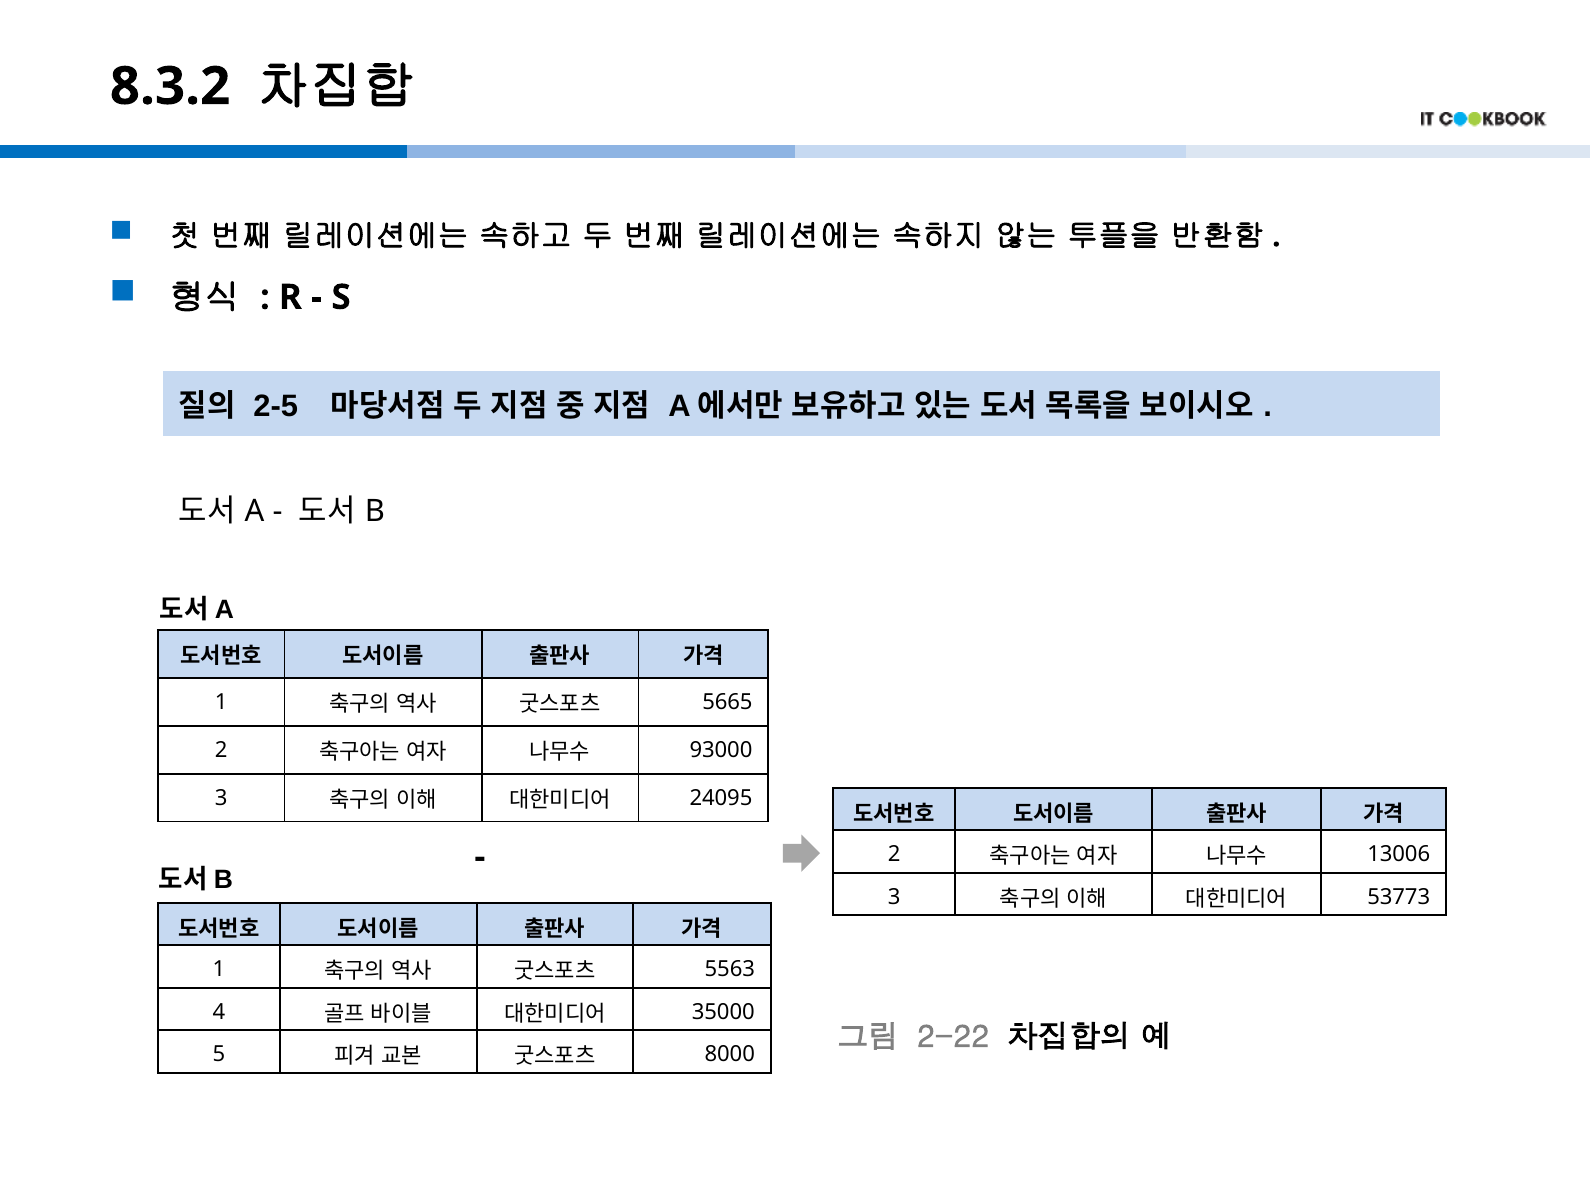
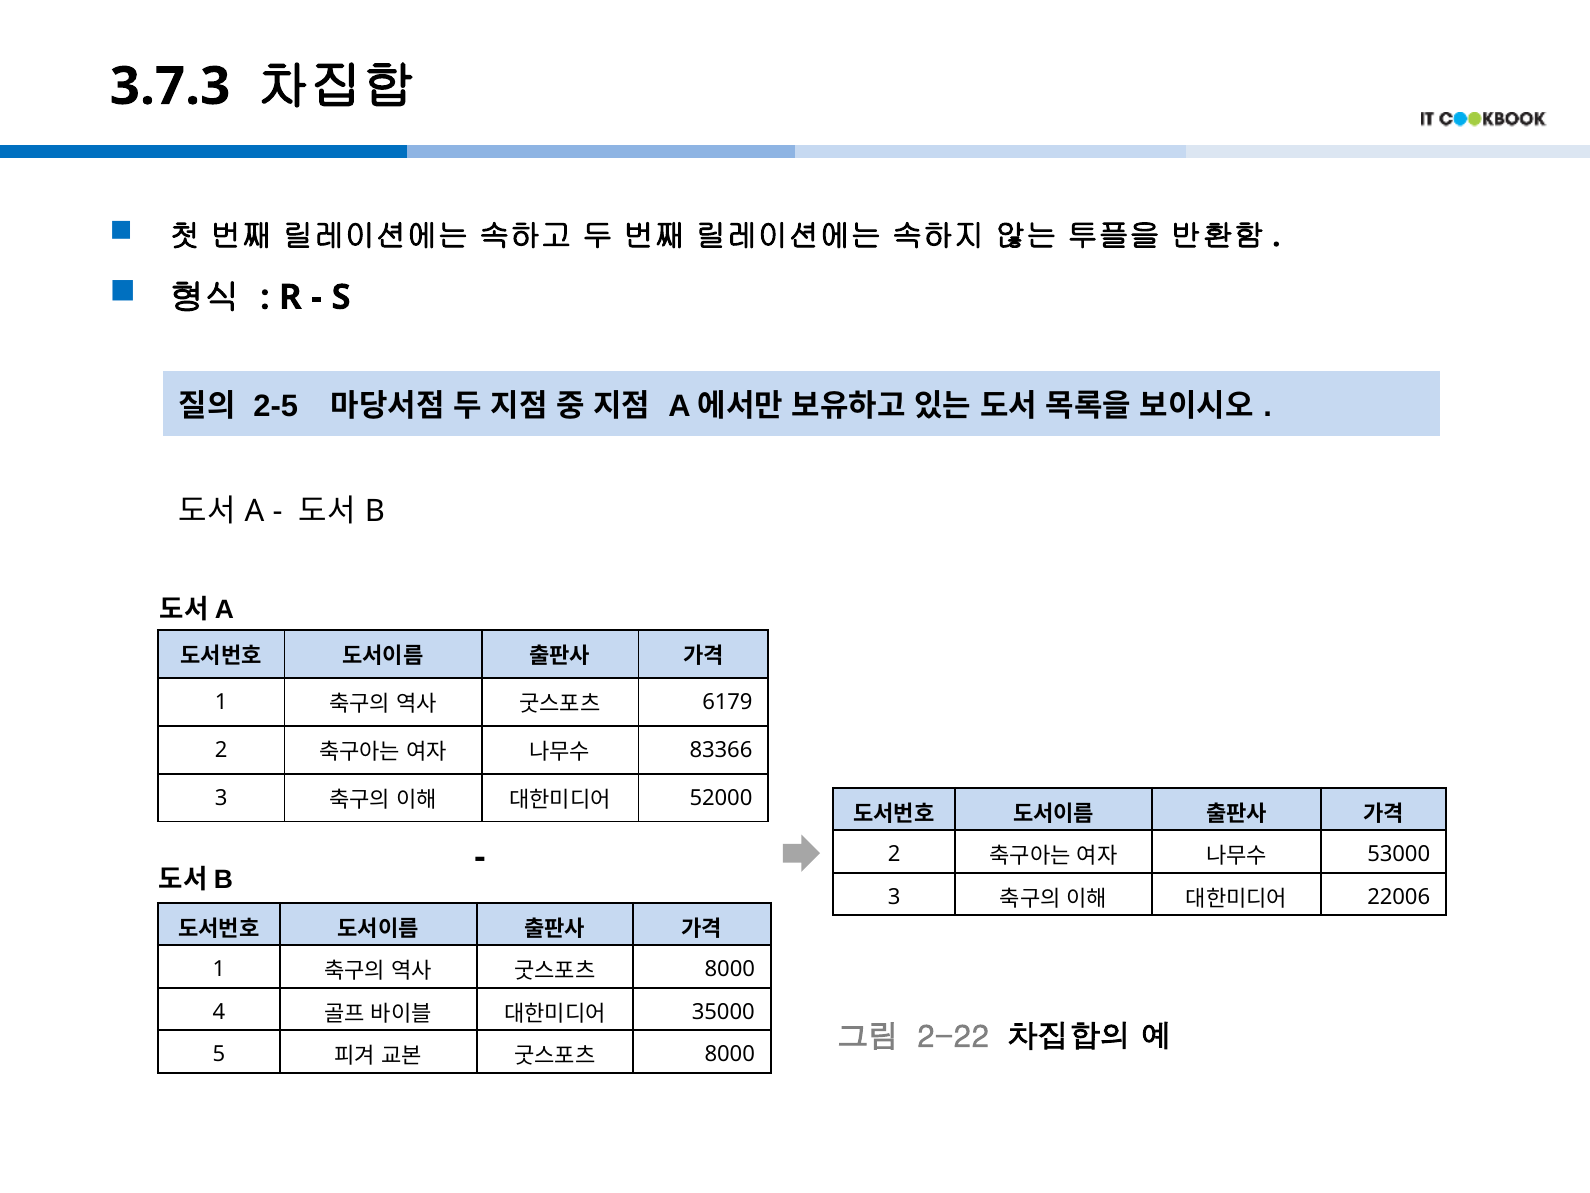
8.3.2: 8.3.2 -> 3.7.3
5665: 5665 -> 6179
93000: 93000 -> 83366
24095: 24095 -> 52000
13006: 13006 -> 53000
53773: 53773 -> 22006
5563 at (730, 969): 5563 -> 8000
